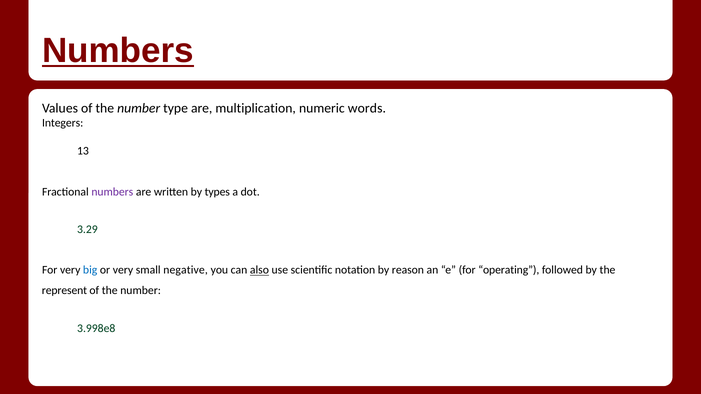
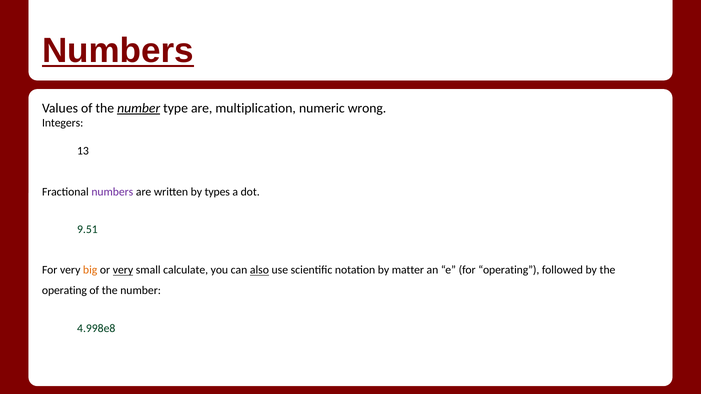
number at (139, 108) underline: none -> present
words: words -> wrong
3.29: 3.29 -> 9.51
big colour: blue -> orange
very at (123, 270) underline: none -> present
negative: negative -> calculate
reason: reason -> matter
represent at (64, 291): represent -> operating
3.998e8: 3.998e8 -> 4.998e8
